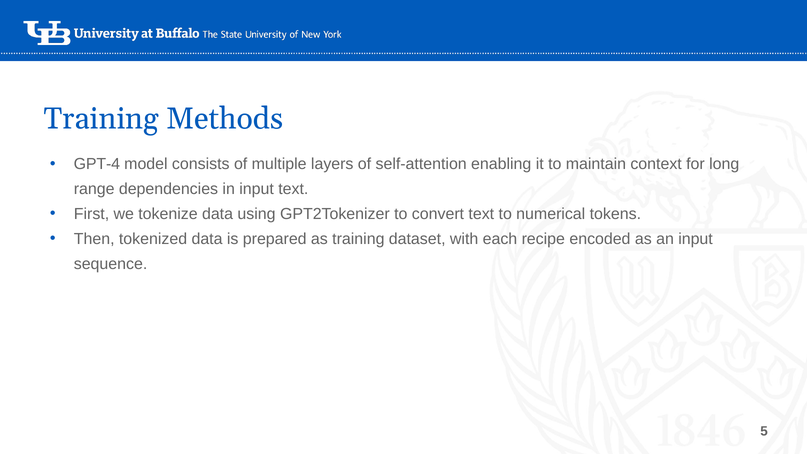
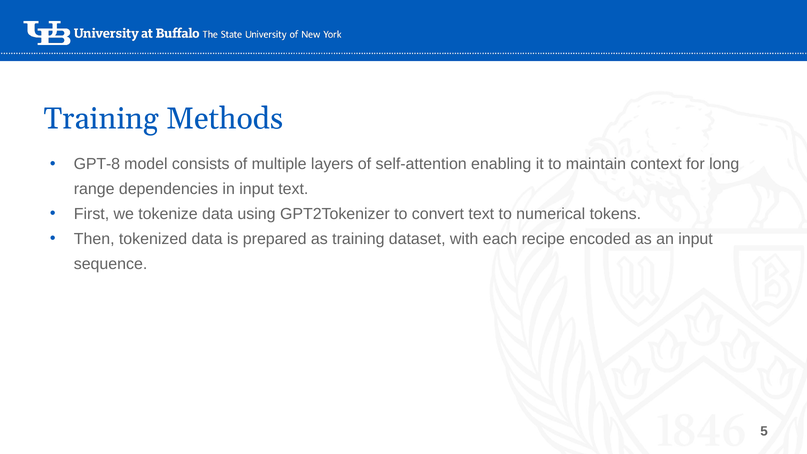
GPT-4: GPT-4 -> GPT-8
